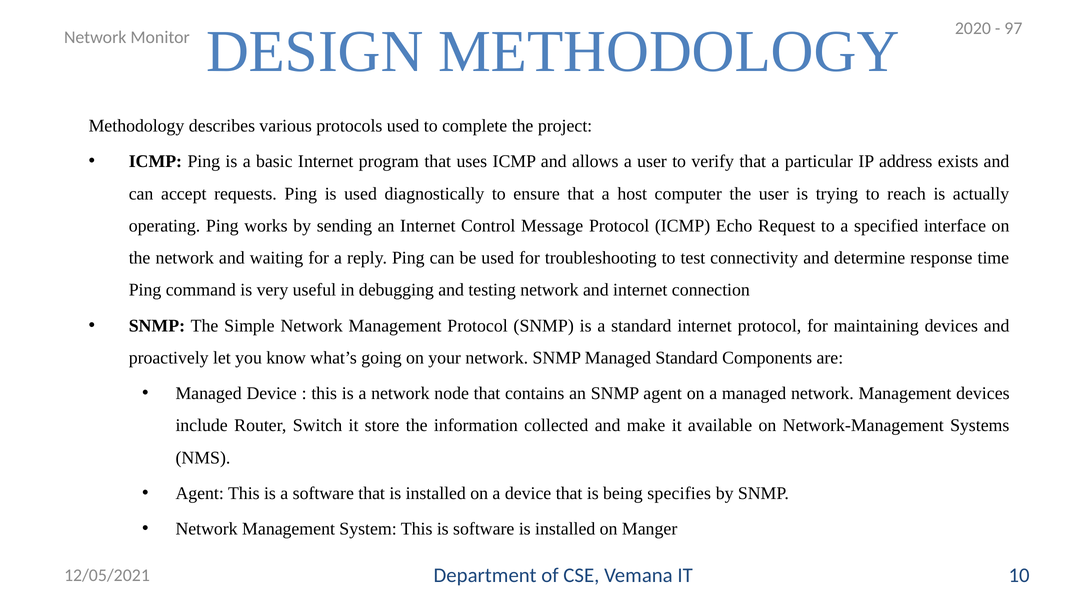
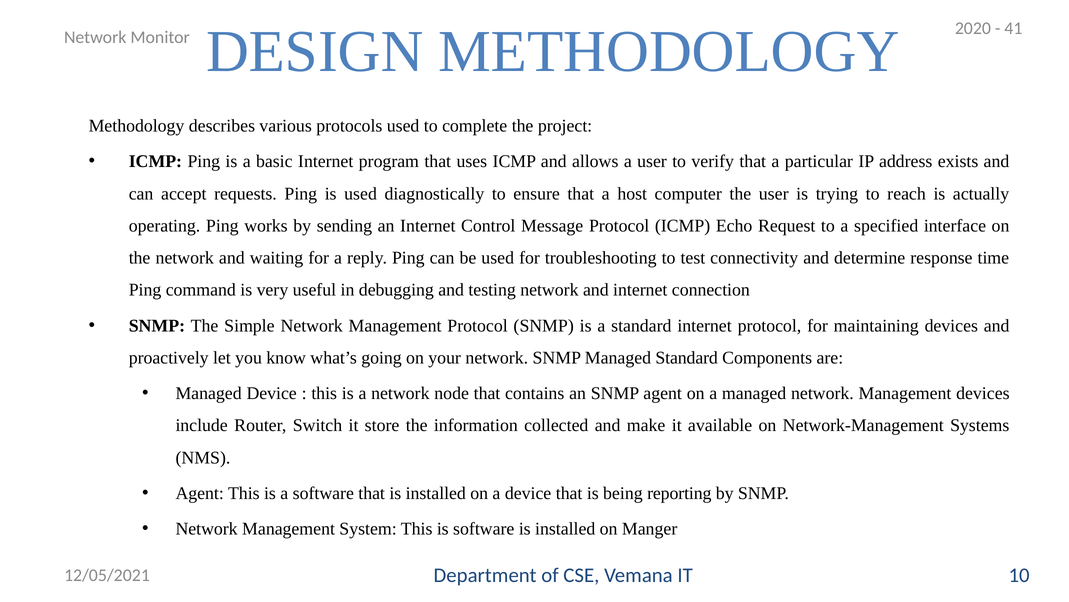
97: 97 -> 41
specifies: specifies -> reporting
